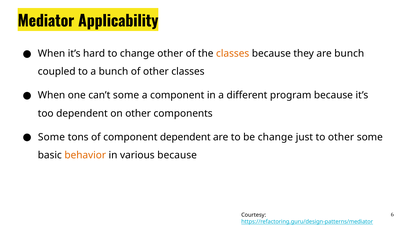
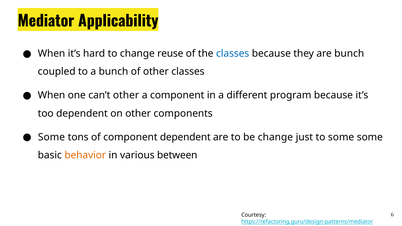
change other: other -> reuse
classes at (233, 54) colour: orange -> blue
can’t some: some -> other
to other: other -> some
various because: because -> between
